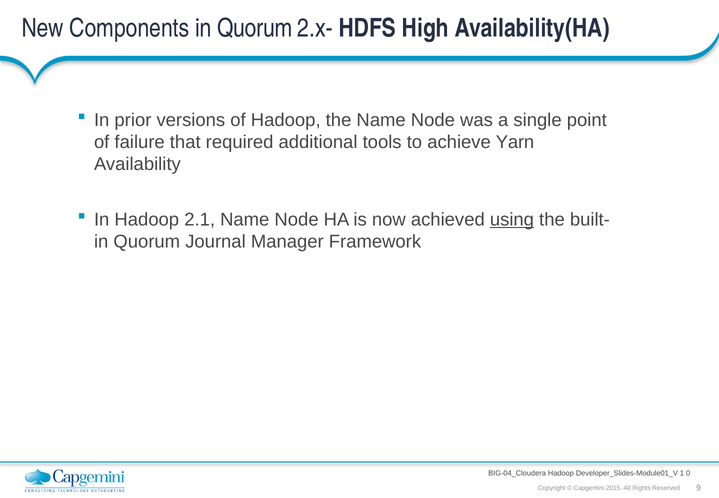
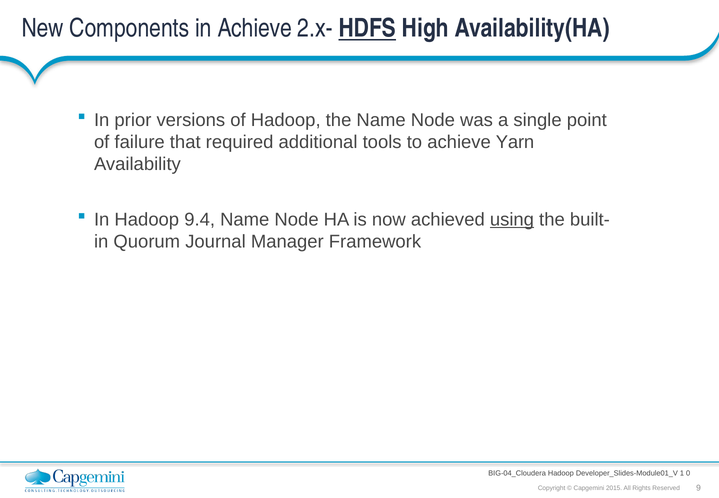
Components in Quorum: Quorum -> Achieve
HDFS underline: none -> present
2.1: 2.1 -> 9.4
